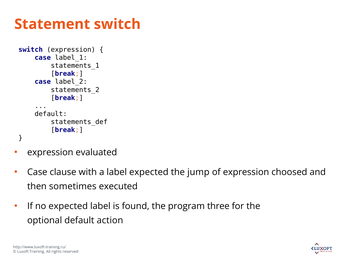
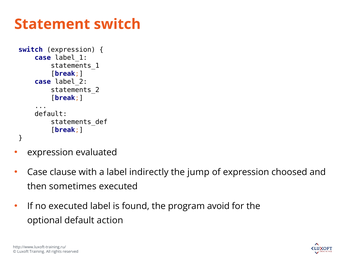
label expected: expected -> indirectly
no expected: expected -> executed
three: three -> avoid
